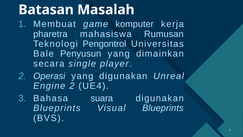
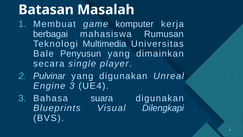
pharetra: pharetra -> berbagai
Pengontrol: Pengontrol -> Multimedia
Operasi: Operasi -> Pulvinar
Engine 2: 2 -> 3
Visual Blueprints: Blueprints -> Dilengkapi
